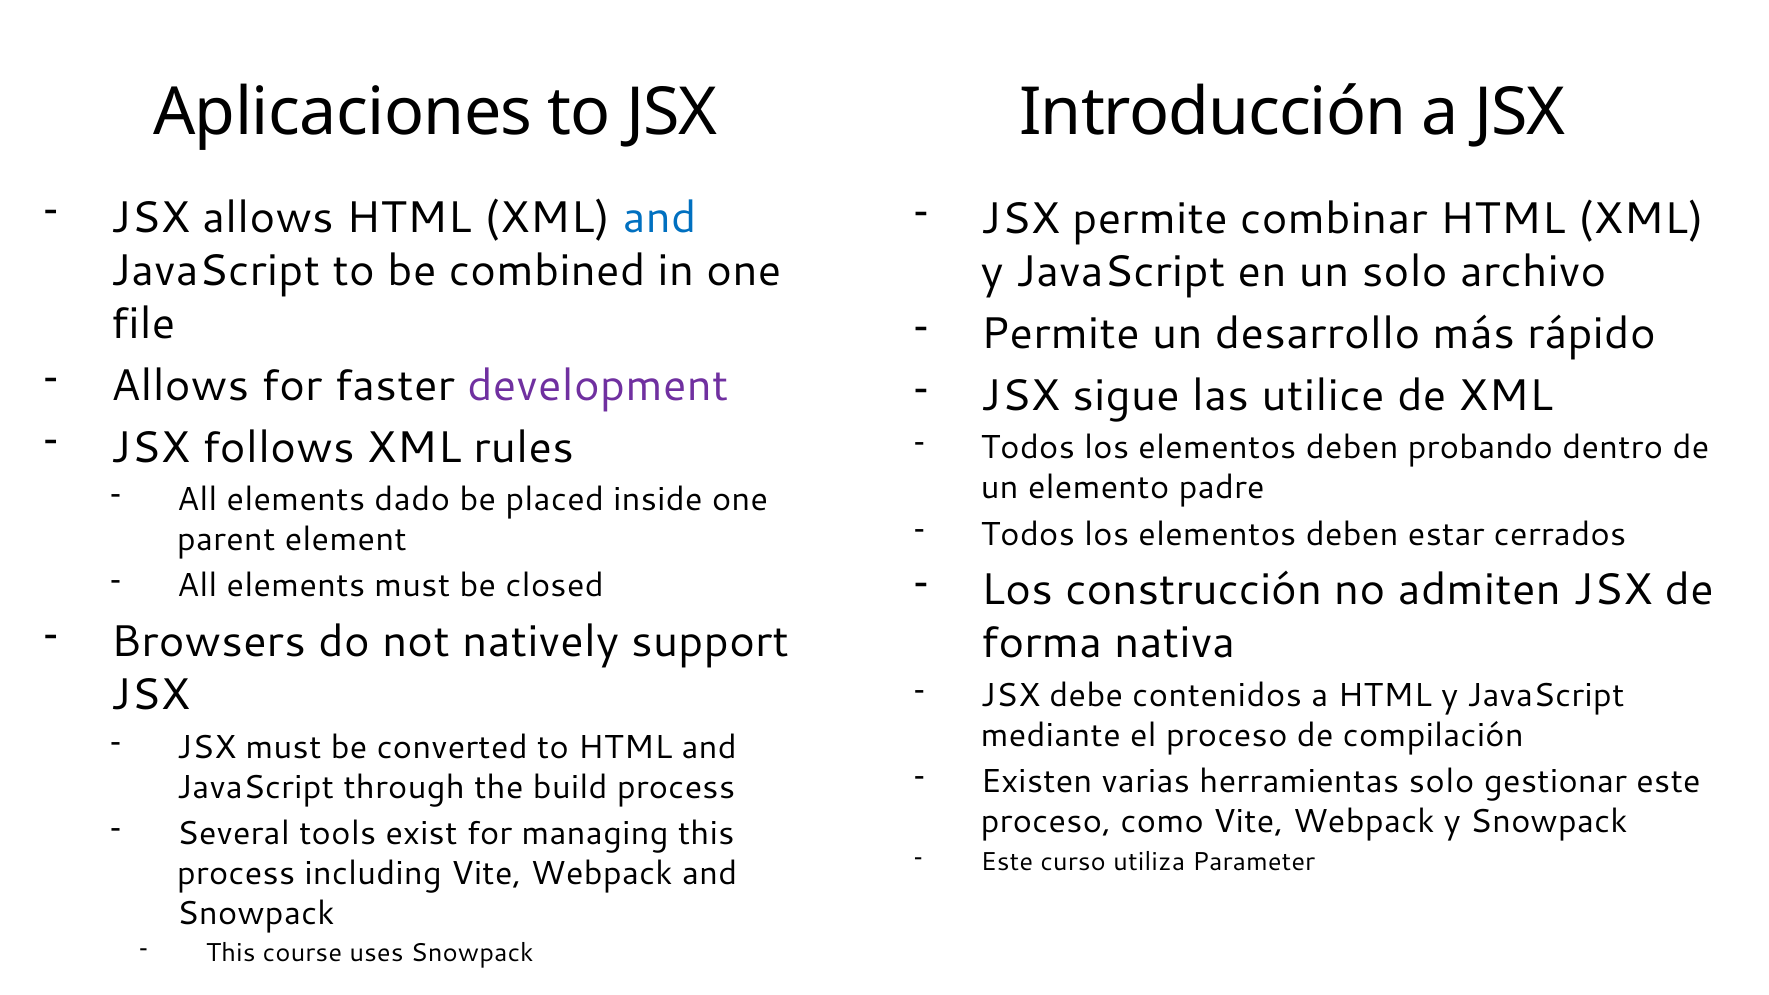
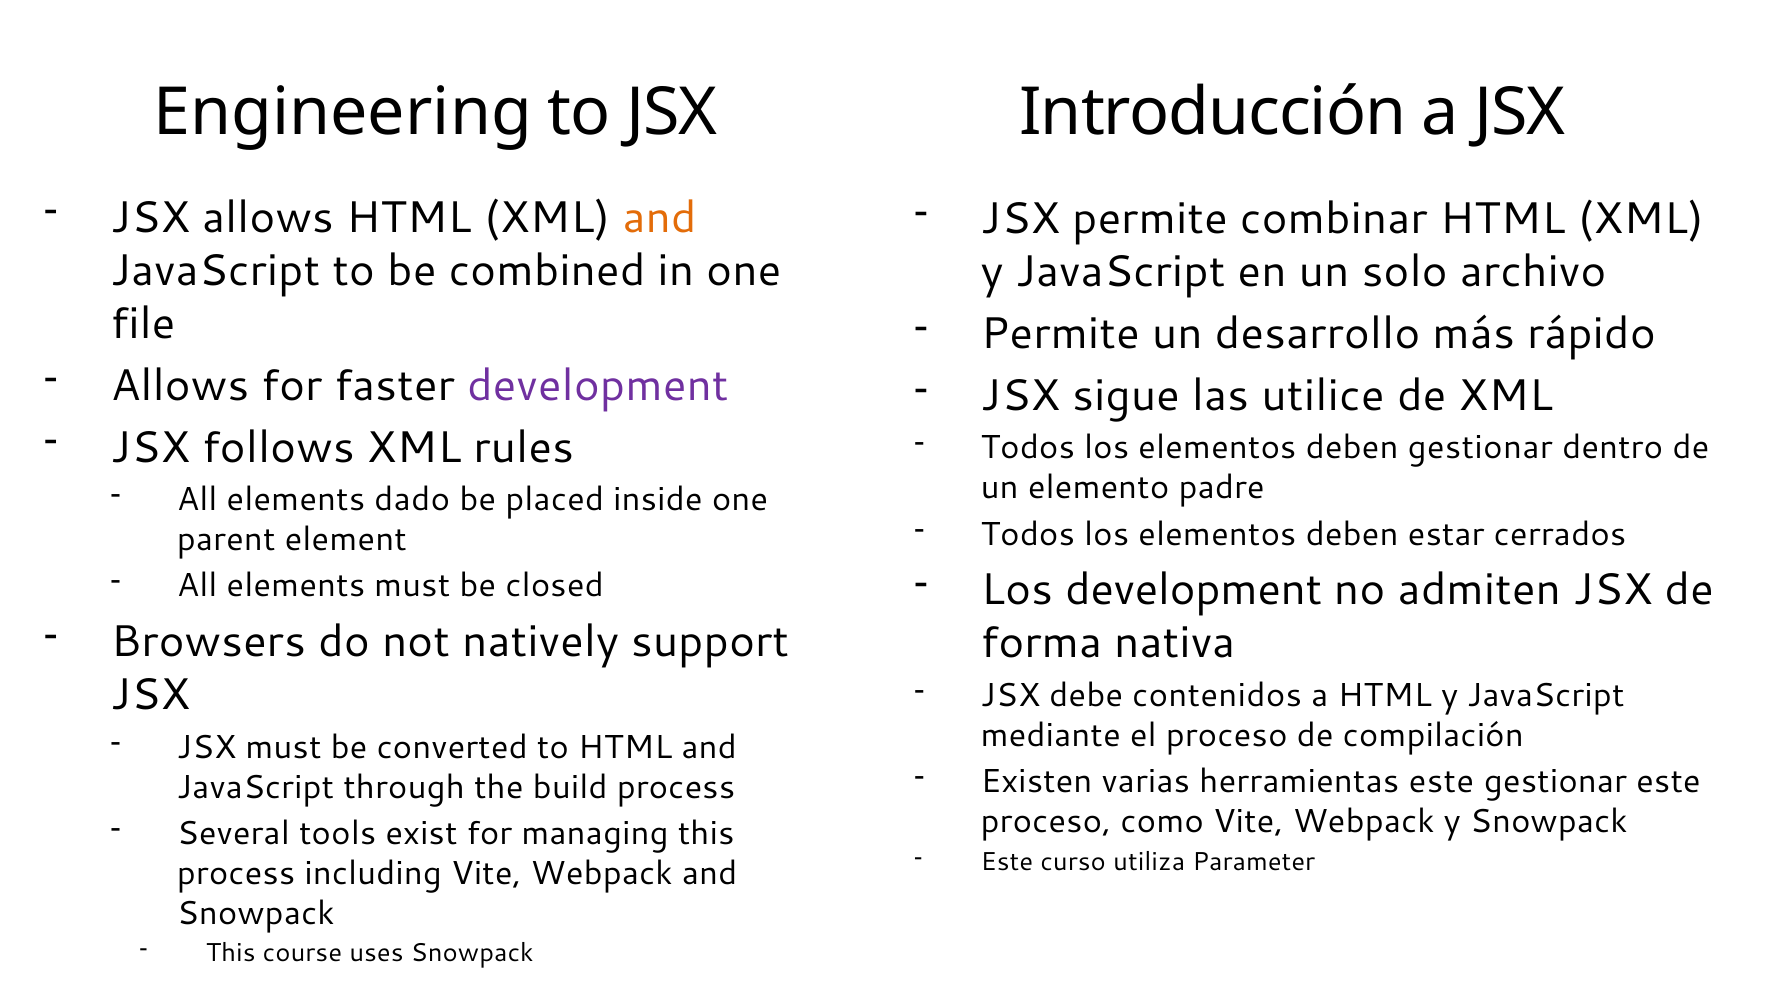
Aplicaciones: Aplicaciones -> Engineering
and at (660, 218) colour: blue -> orange
deben probando: probando -> gestionar
Los construcción: construcción -> development
herramientas solo: solo -> este
